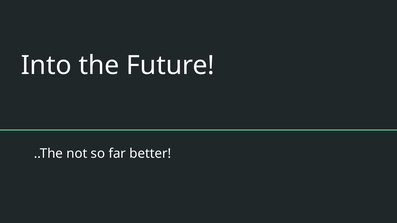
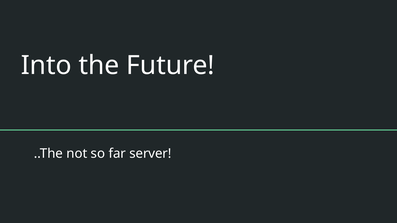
better: better -> server
